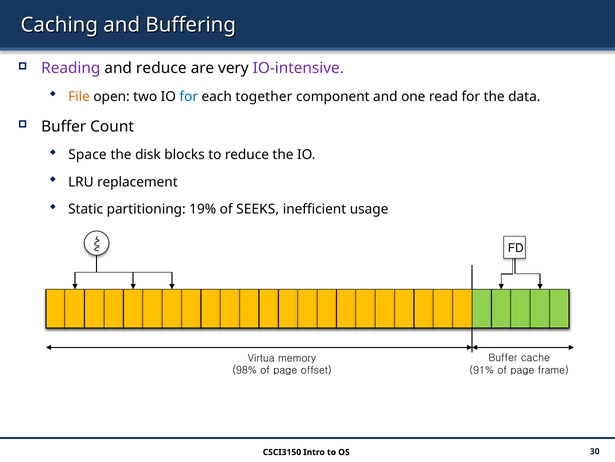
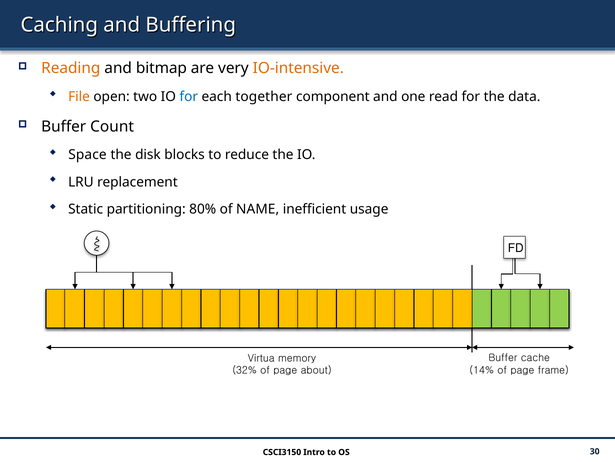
Reading colour: purple -> orange
and reduce: reduce -> bitmap
IO-intensive colour: purple -> orange
19%: 19% -> 80%
SEEKS: SEEKS -> NAME
91%: 91% -> 14%
98%: 98% -> 32%
offset: offset -> about
